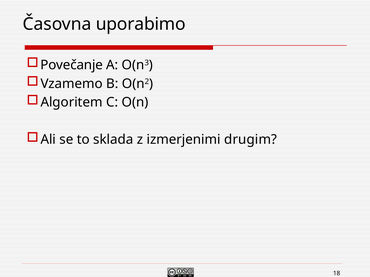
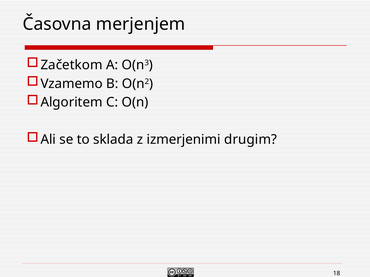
uporabimo: uporabimo -> merjenjem
Povečanje: Povečanje -> Začetkom
